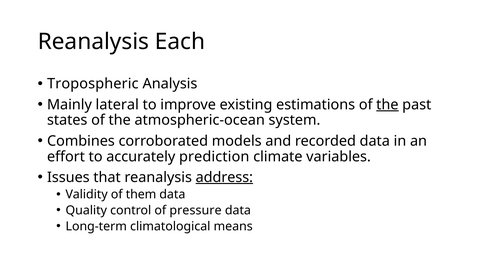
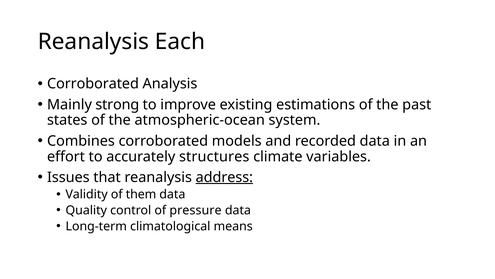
Tropospheric at (93, 84): Tropospheric -> Corroborated
lateral: lateral -> strong
the at (387, 104) underline: present -> none
prediction: prediction -> structures
